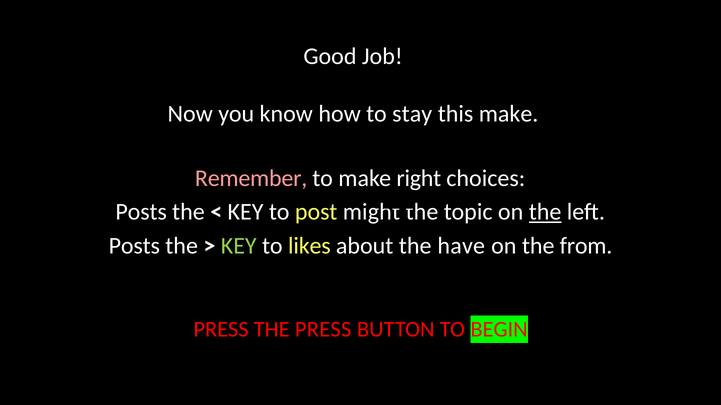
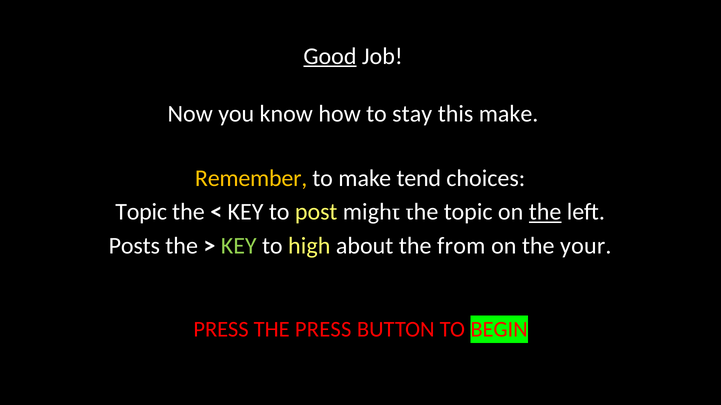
Good underline: none -> present
Remember colour: pink -> yellow
right: right -> tend
Posts at (141, 212): Posts -> Topic
likes: likes -> high
have: have -> from
from: from -> your
